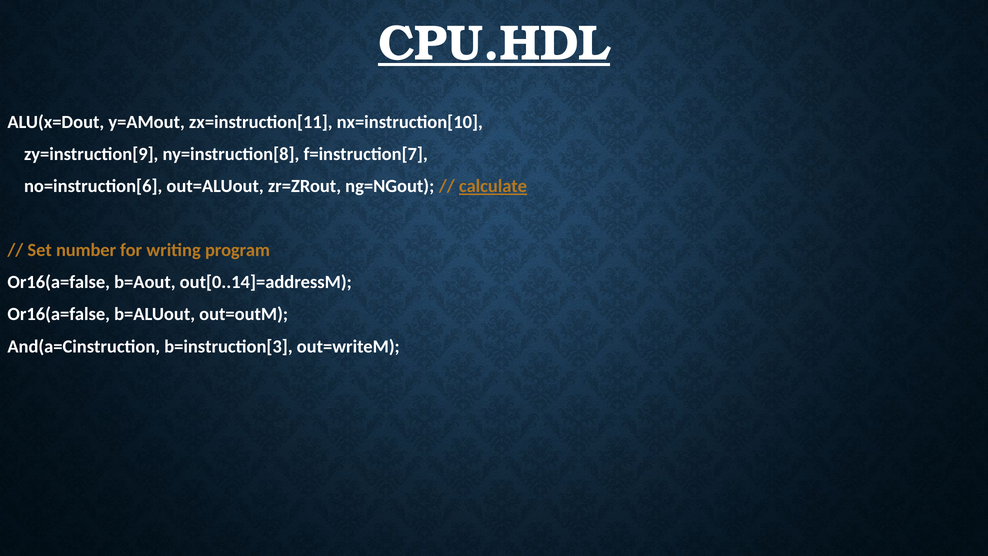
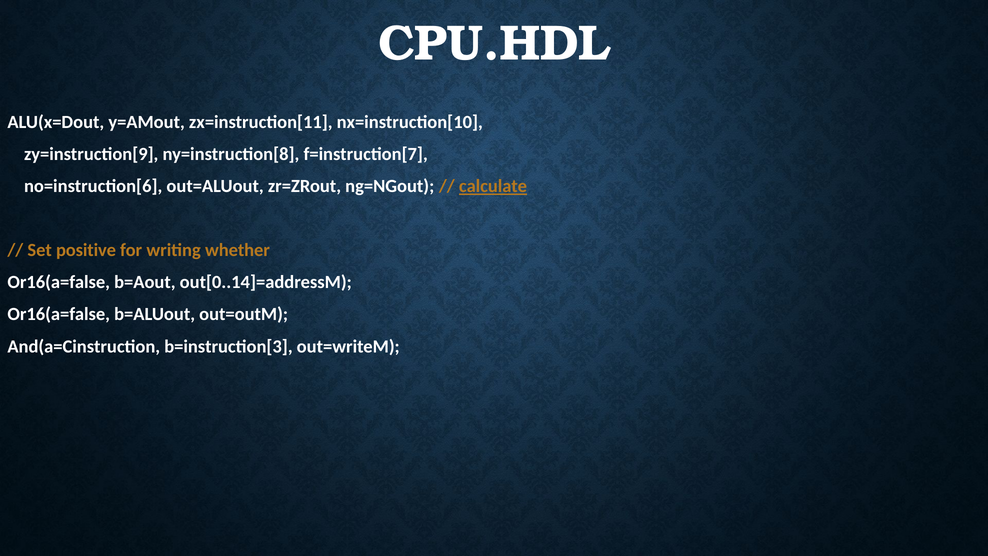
CPU.HDL underline: present -> none
number: number -> positive
program: program -> whether
